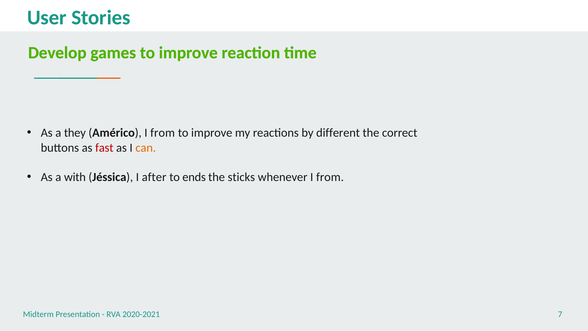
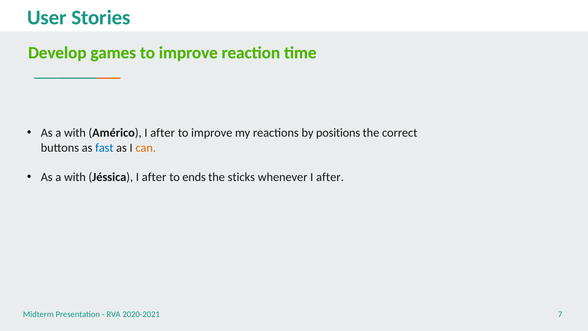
they at (75, 133): they -> with
Américo I from: from -> after
different: different -> positions
fast colour: red -> blue
whenever I from: from -> after
